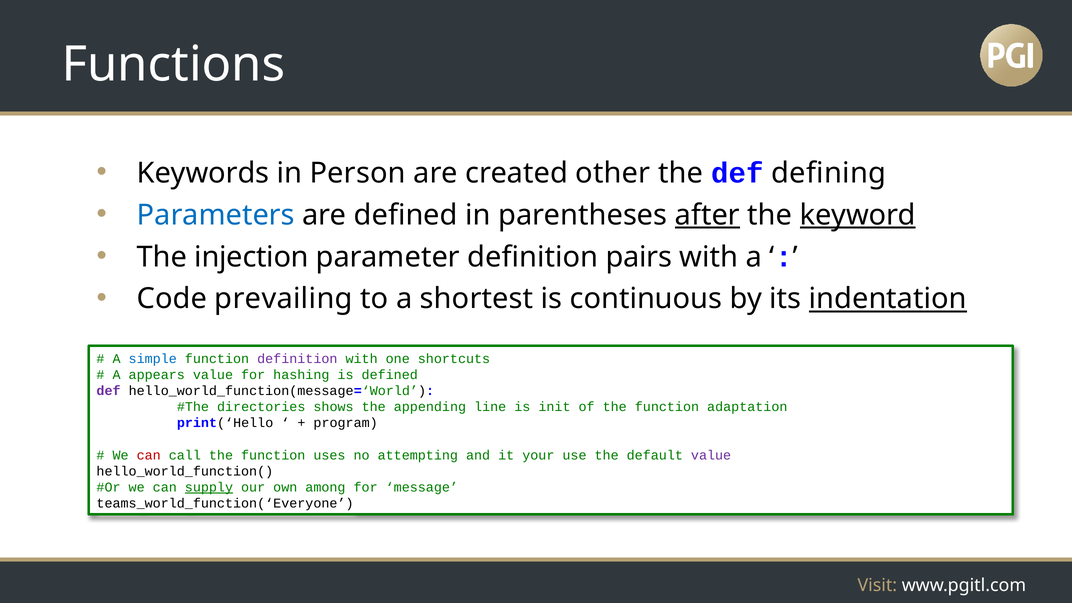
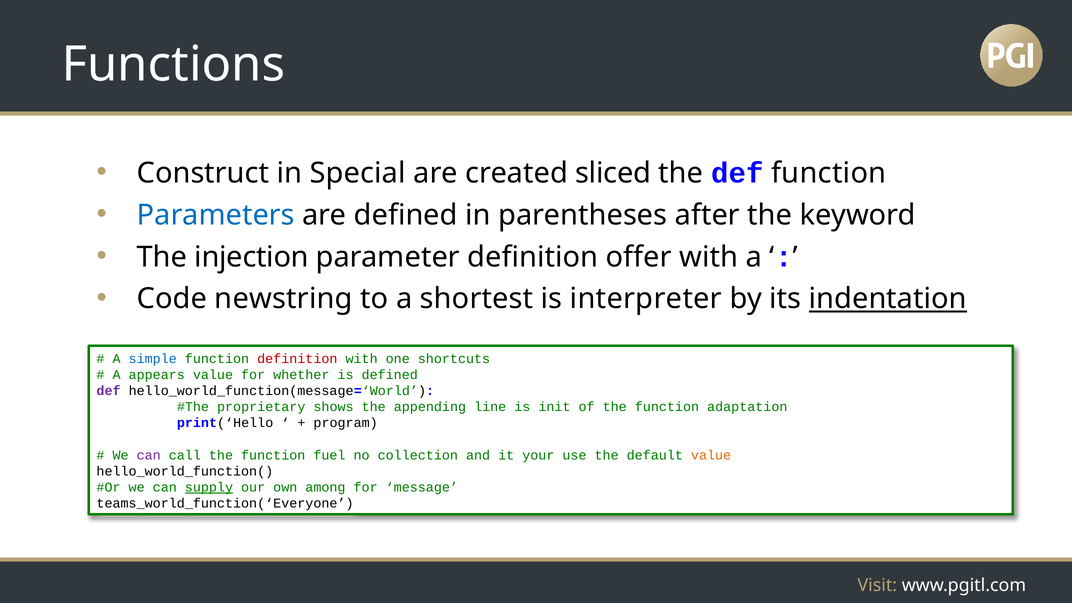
Keywords: Keywords -> Construct
Person: Person -> Special
other: other -> sliced
def defining: defining -> function
after underline: present -> none
keyword underline: present -> none
pairs: pairs -> offer
prevailing: prevailing -> newstring
continuous: continuous -> interpreter
definition at (297, 359) colour: purple -> red
hashing: hashing -> whether
directories: directories -> proprietary
can at (149, 455) colour: red -> purple
uses: uses -> fuel
attempting: attempting -> collection
value at (711, 455) colour: purple -> orange
